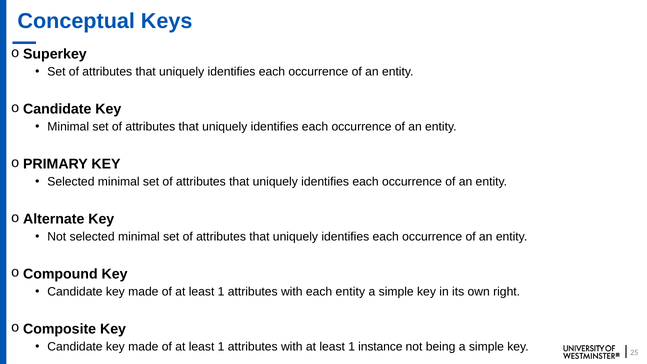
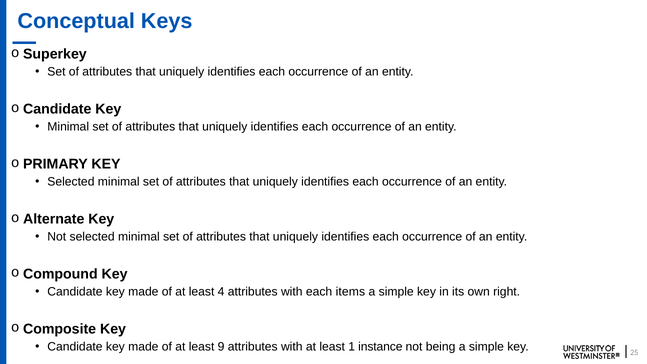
1 at (221, 291): 1 -> 4
each entity: entity -> items
1 at (221, 346): 1 -> 9
